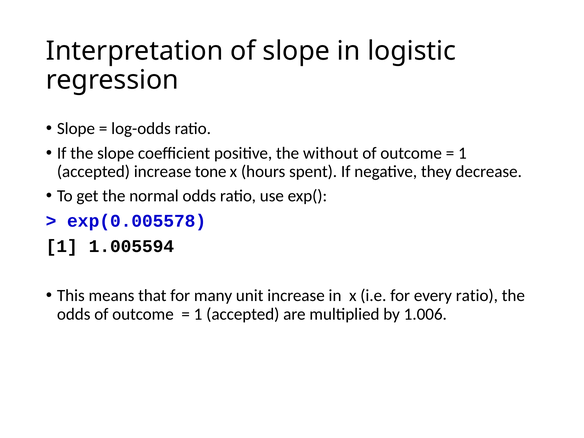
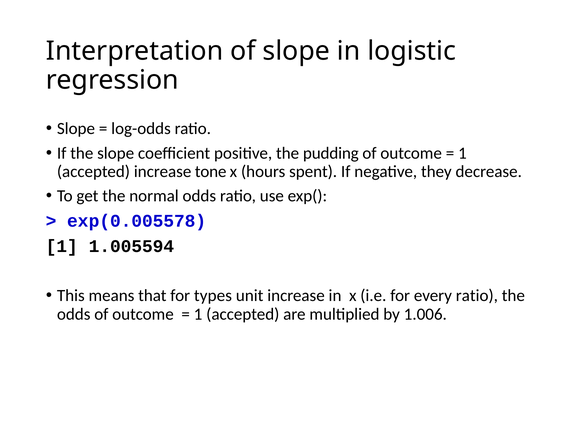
without: without -> pudding
many: many -> types
